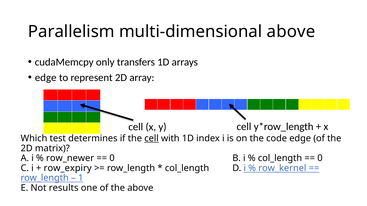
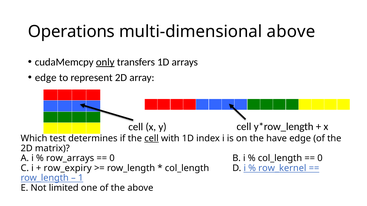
Parallelism: Parallelism -> Operations
only underline: none -> present
code: code -> have
row_newer: row_newer -> row_arrays
results: results -> limited
